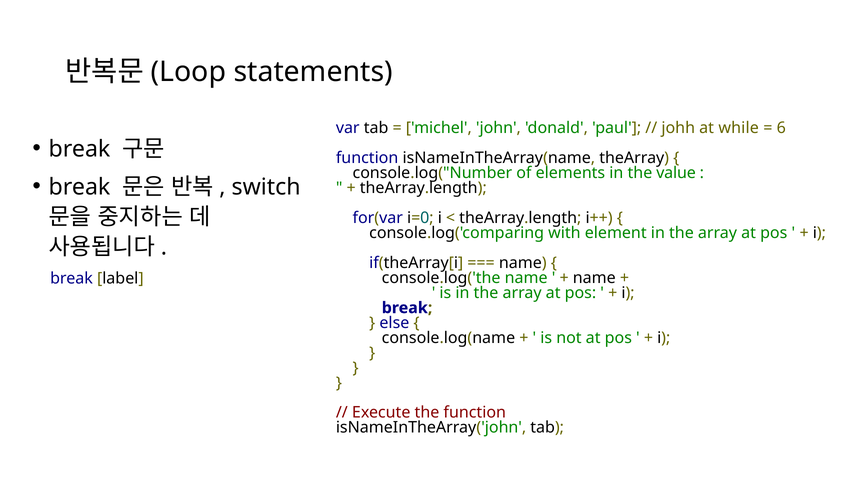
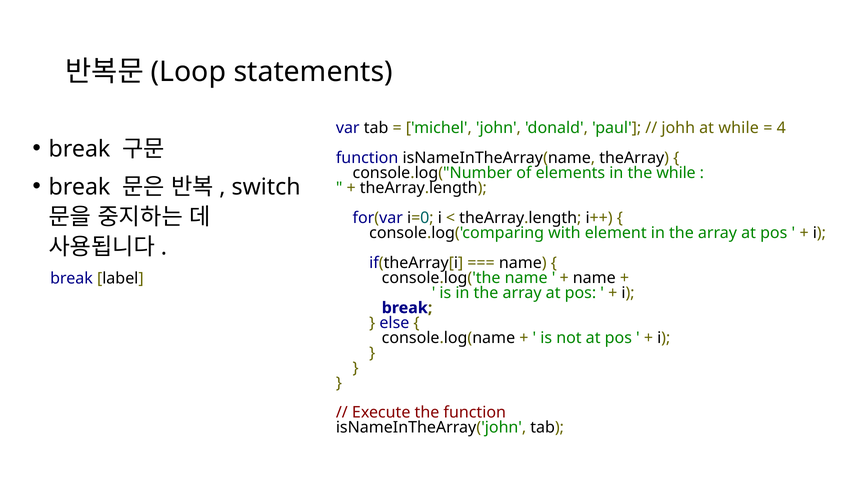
6: 6 -> 4
the value: value -> while
